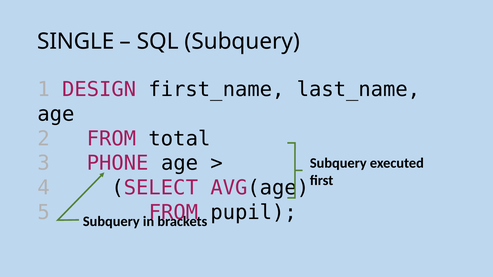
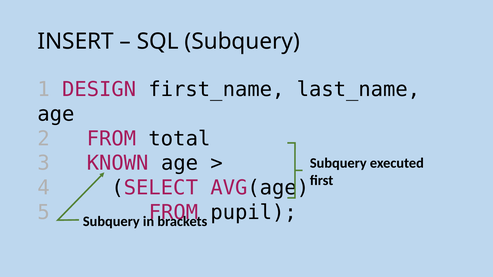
SINGLE: SINGLE -> INSERT
PHONE: PHONE -> KNOWN
